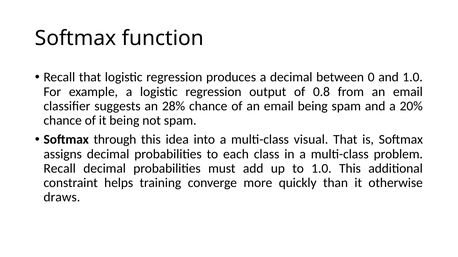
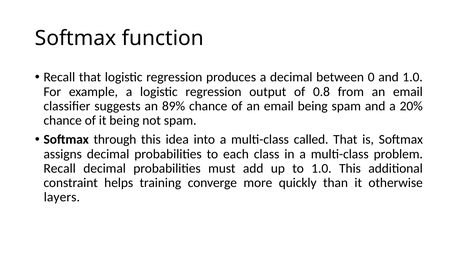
28%: 28% -> 89%
visual: visual -> called
draws: draws -> layers
